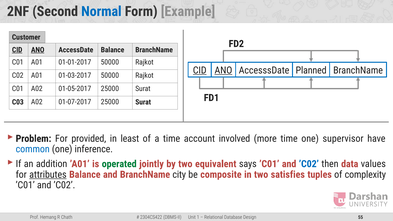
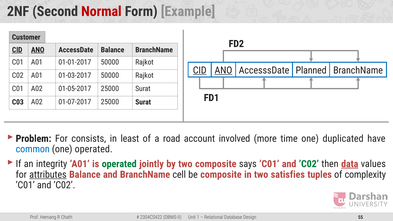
Normal colour: blue -> red
provided: provided -> consists
a time: time -> road
supervisor: supervisor -> duplicated
one inference: inference -> operated
addition: addition -> integrity
two equivalent: equivalent -> composite
’C02 at (309, 164) colour: blue -> green
data underline: none -> present
city: city -> cell
